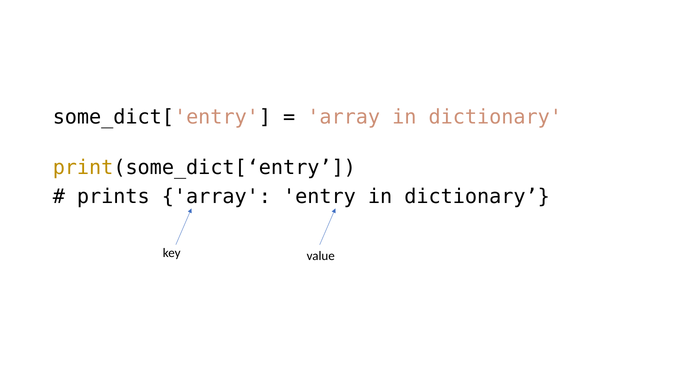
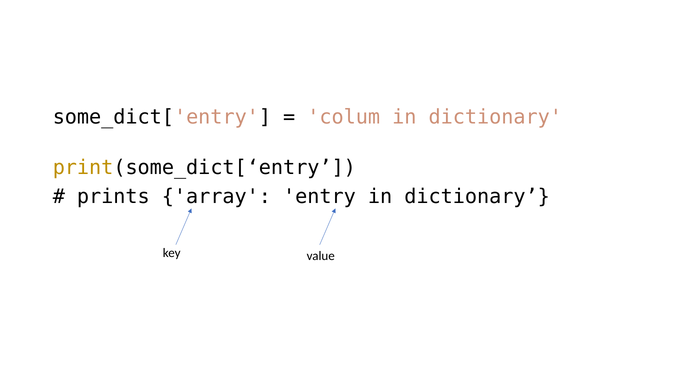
array at (344, 117): array -> colum
